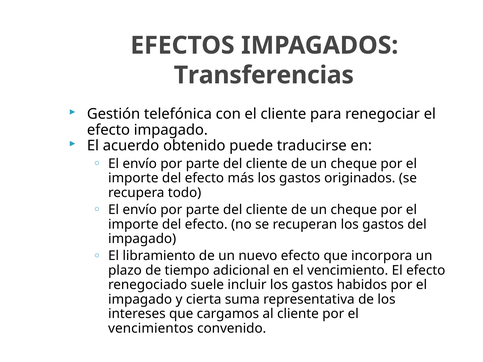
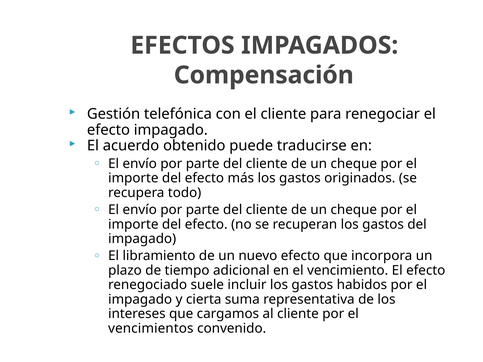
Transferencias: Transferencias -> Compensación
